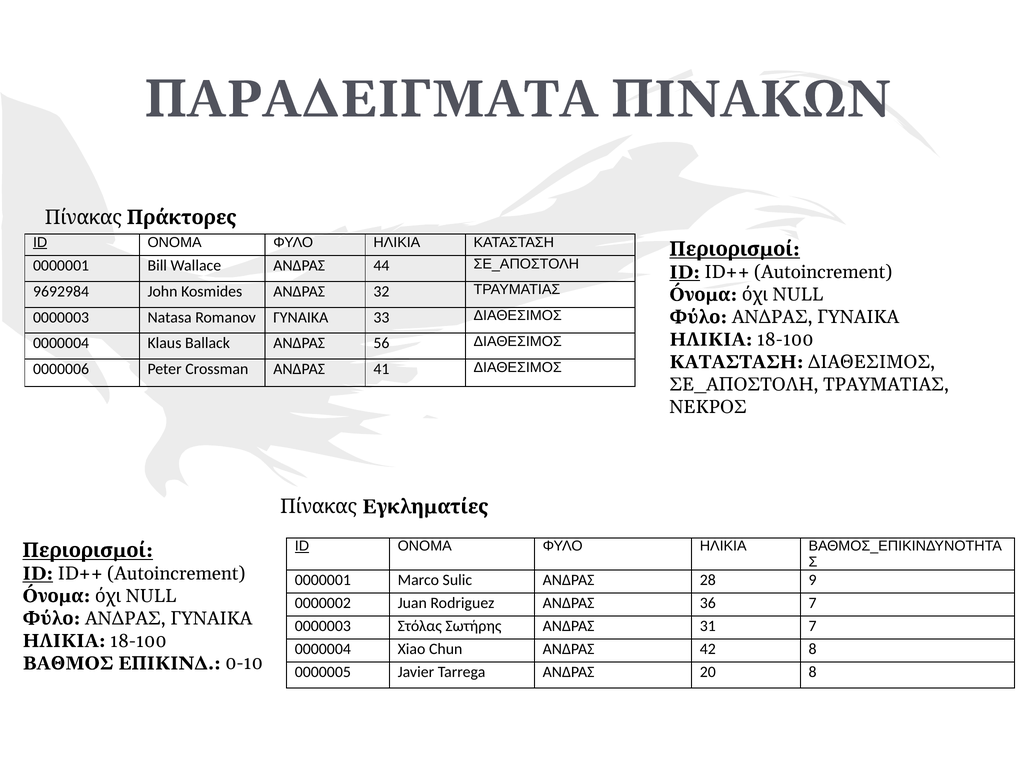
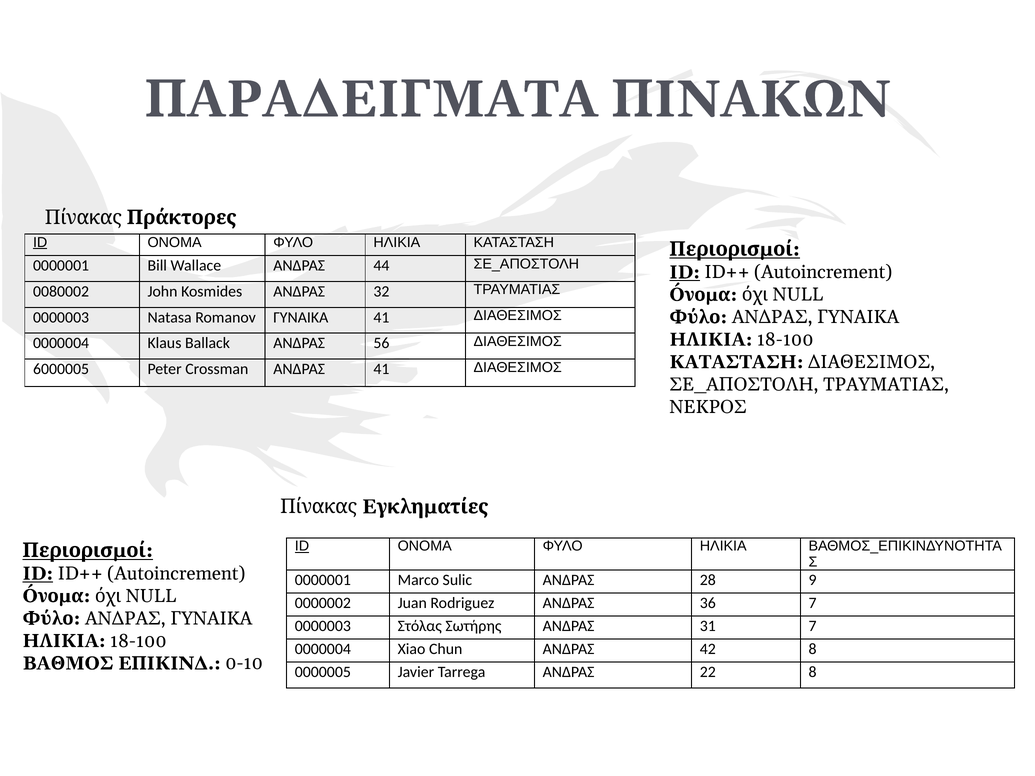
9692984: 9692984 -> 0080002
ΓΥΝΑΙΚΑ 33: 33 -> 41
0000006: 0000006 -> 6000005
20: 20 -> 22
